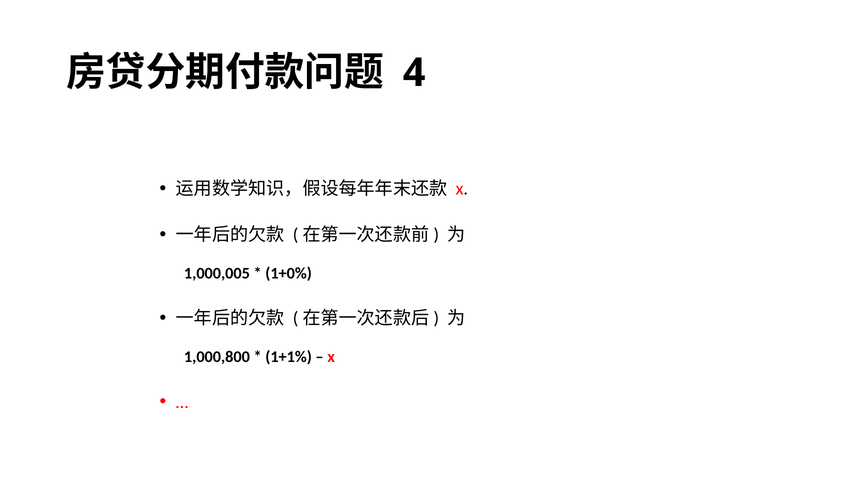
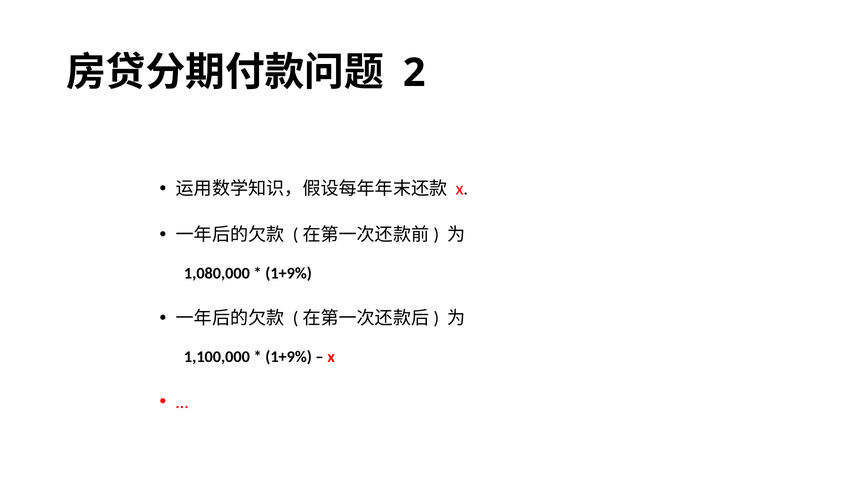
4: 4 -> 2
1,000,005: 1,000,005 -> 1,080,000
1+0% at (289, 273): 1+0% -> 1+9%
1,000,800: 1,000,800 -> 1,100,000
1+1% at (289, 357): 1+1% -> 1+9%
